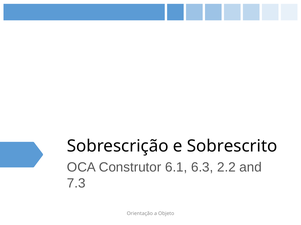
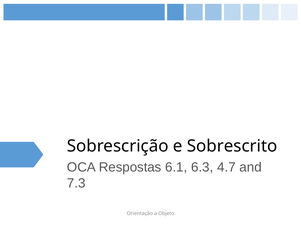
Construtor: Construtor -> Respostas
2.2: 2.2 -> 4.7
